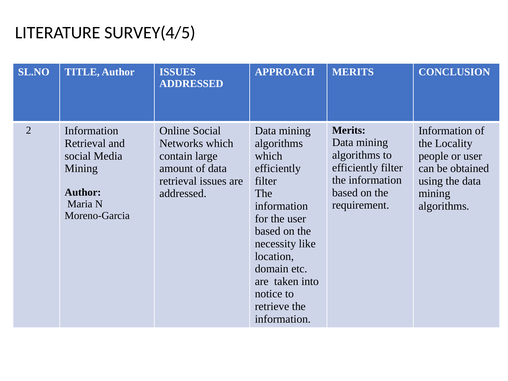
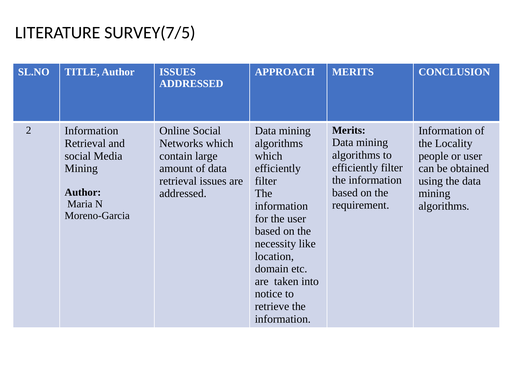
SURVEY(4/5: SURVEY(4/5 -> SURVEY(7/5
